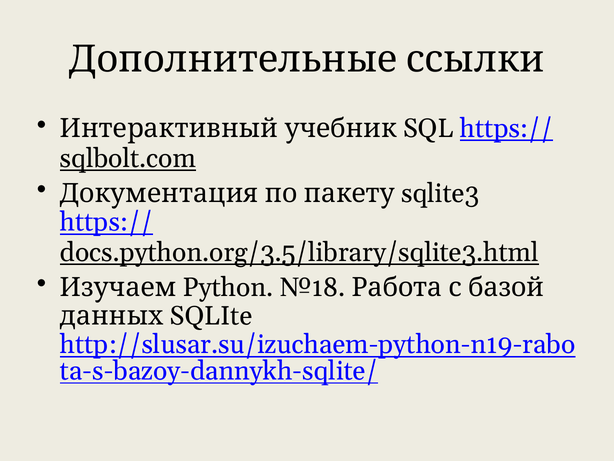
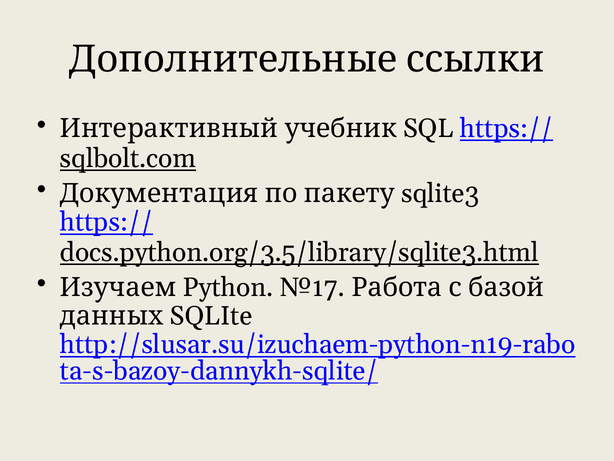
№18: №18 -> №17
